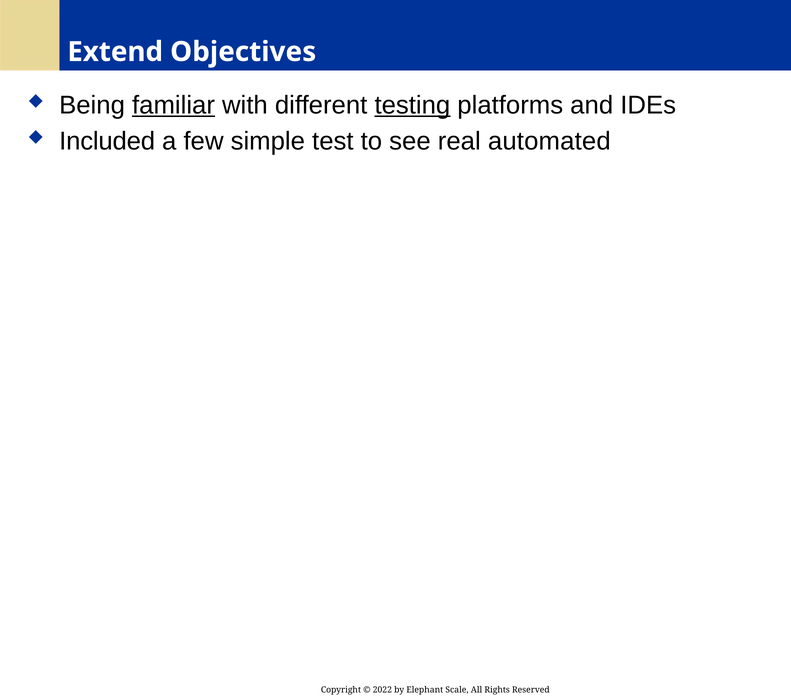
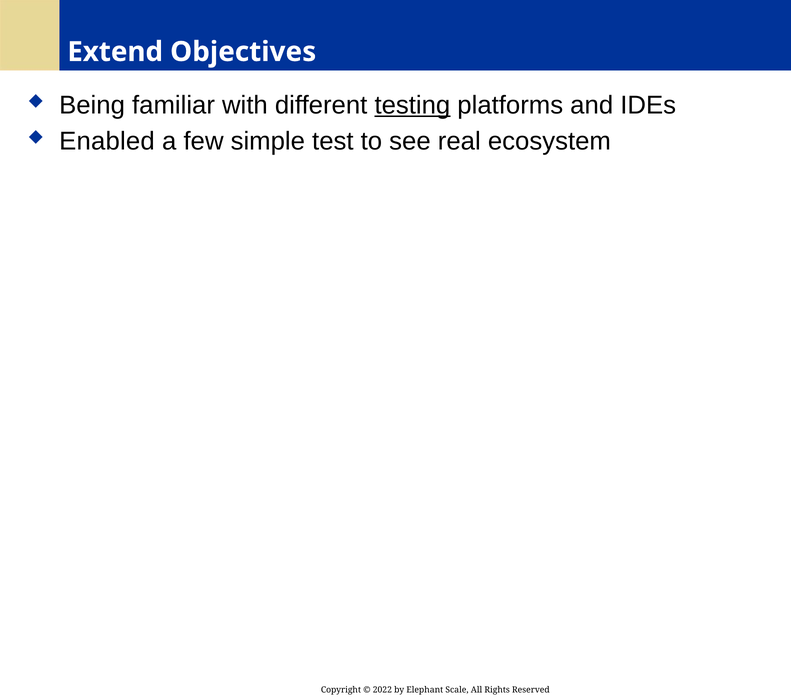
familiar underline: present -> none
Included: Included -> Enabled
automated: automated -> ecosystem
